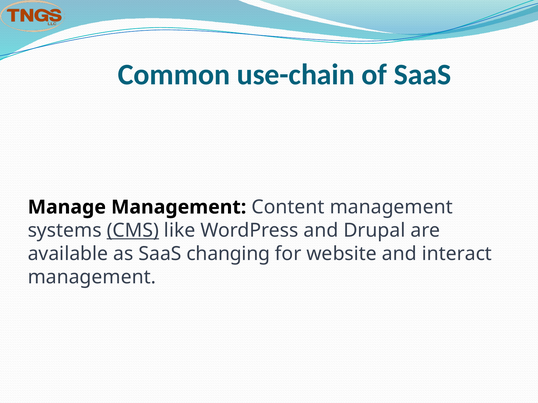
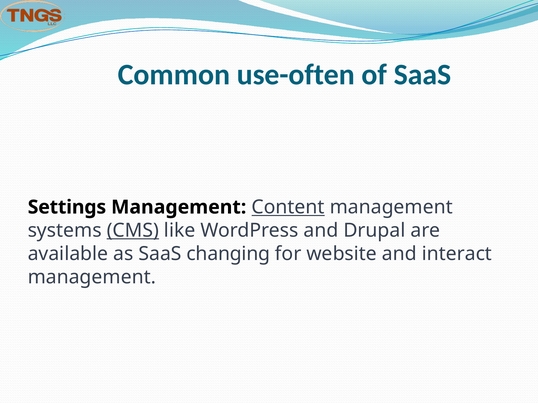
use-chain: use-chain -> use-often
Manage: Manage -> Settings
Content underline: none -> present
